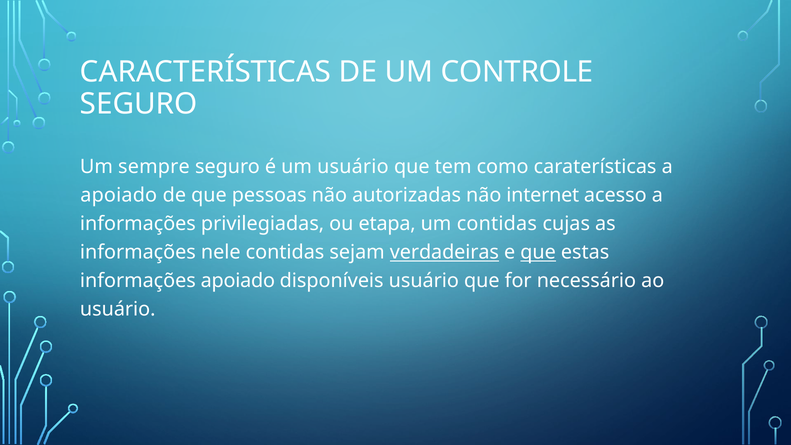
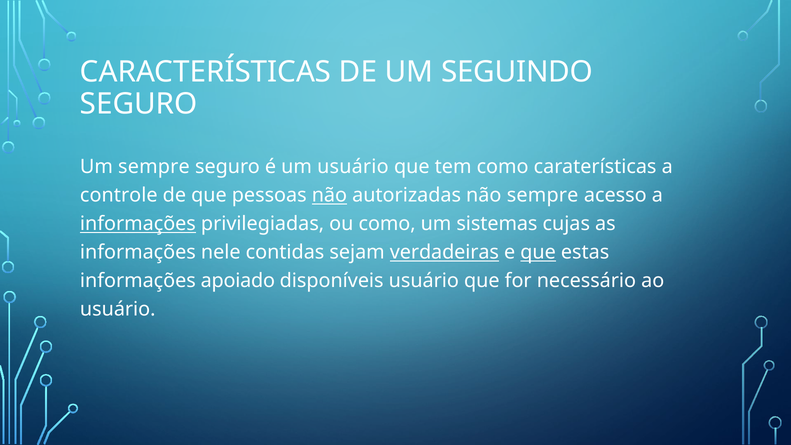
CONTROLE: CONTROLE -> SEGUINDO
apoiado at (119, 195): apoiado -> controle
não at (329, 195) underline: none -> present
não internet: internet -> sempre
informações at (138, 224) underline: none -> present
ou etapa: etapa -> como
um contidas: contidas -> sistemas
